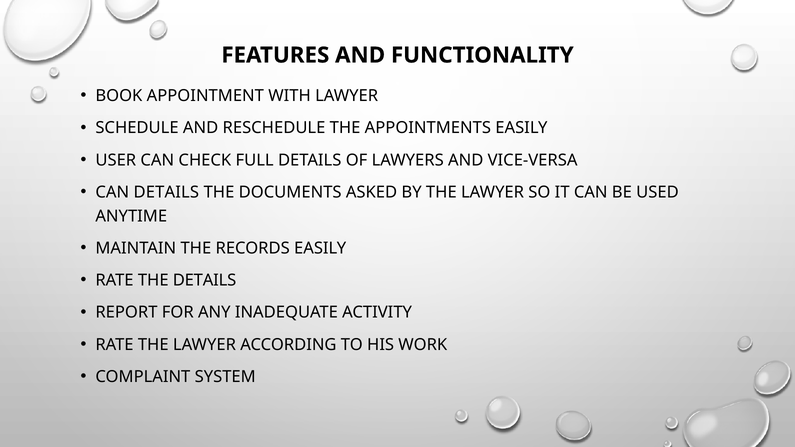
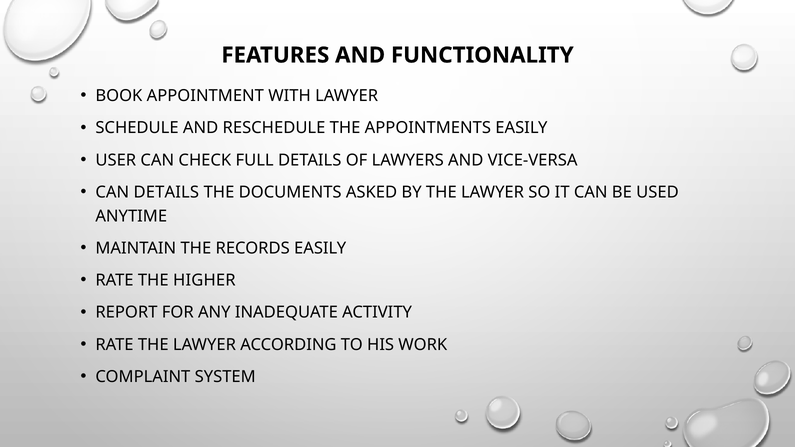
THE DETAILS: DETAILS -> HIGHER
